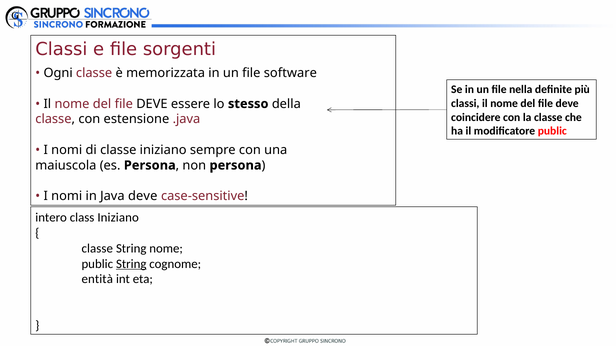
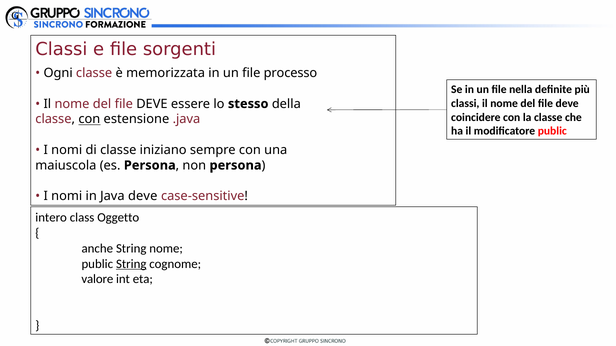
software: software -> processo
con at (89, 119) underline: none -> present
class Iniziano: Iniziano -> Oggetto
classe at (97, 249): classe -> anche
entità: entità -> valore
